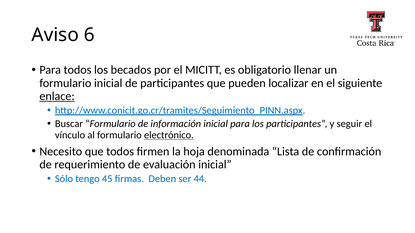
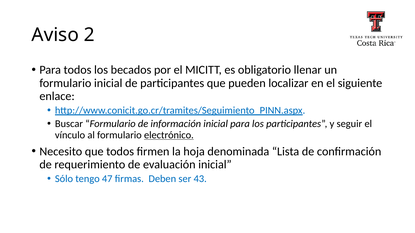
6: 6 -> 2
enlace underline: present -> none
45: 45 -> 47
44: 44 -> 43
